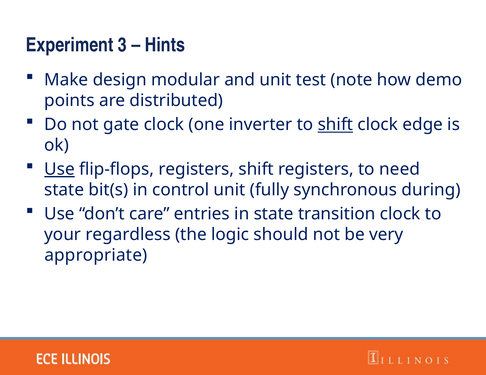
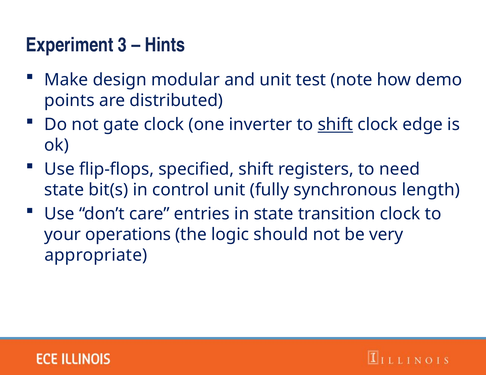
Use at (60, 170) underline: present -> none
flip-flops registers: registers -> specified
during: during -> length
regardless: regardless -> operations
